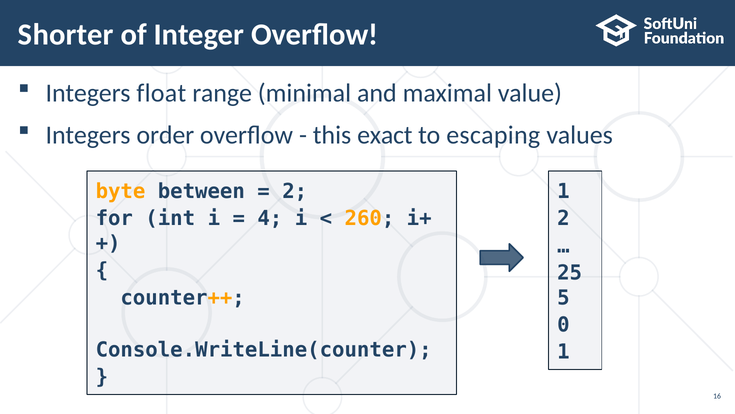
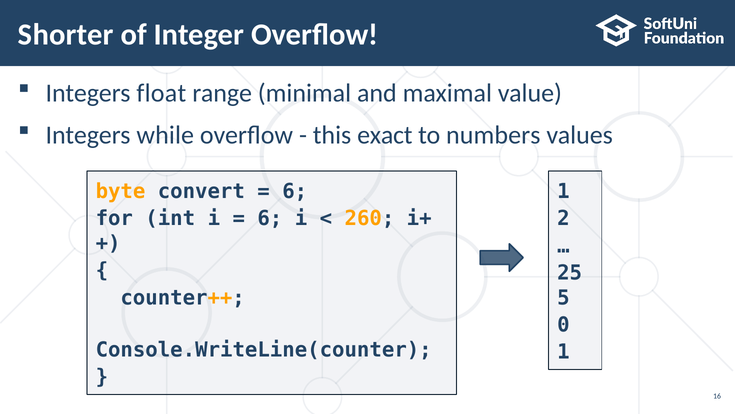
order: order -> while
escaping: escaping -> numbers
between: between -> convert
2 at (295, 191): 2 -> 6
4 at (270, 218): 4 -> 6
